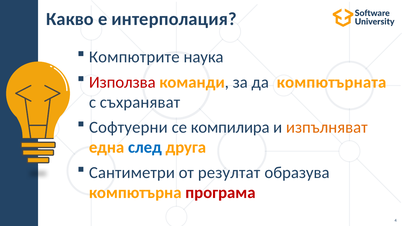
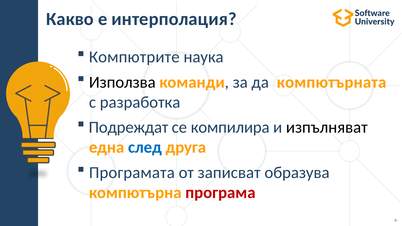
Използва colour: red -> black
съхраняват: съхраняват -> разработка
Софтуерни: Софтуерни -> Подреждат
изпълняват colour: orange -> black
Сантиметри: Сантиметри -> Програмата
резултат: резултат -> записват
